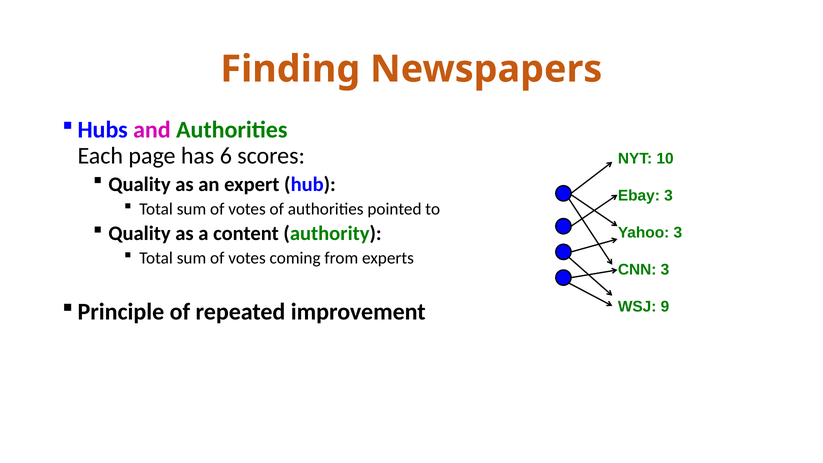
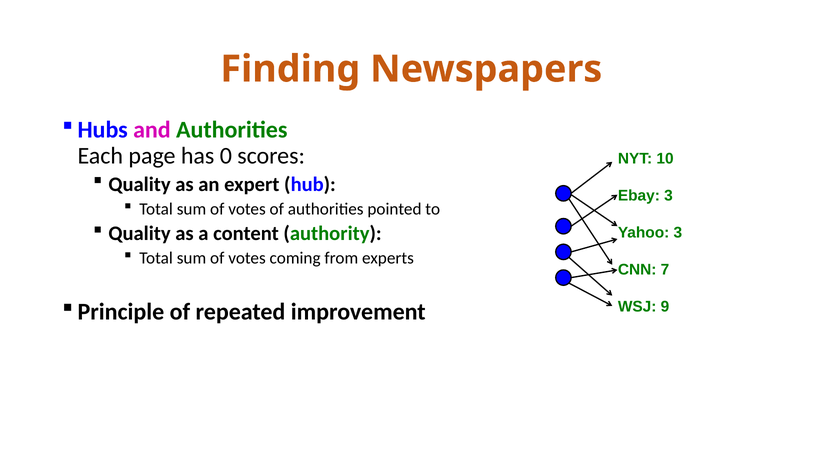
6: 6 -> 0
CNN 3: 3 -> 7
